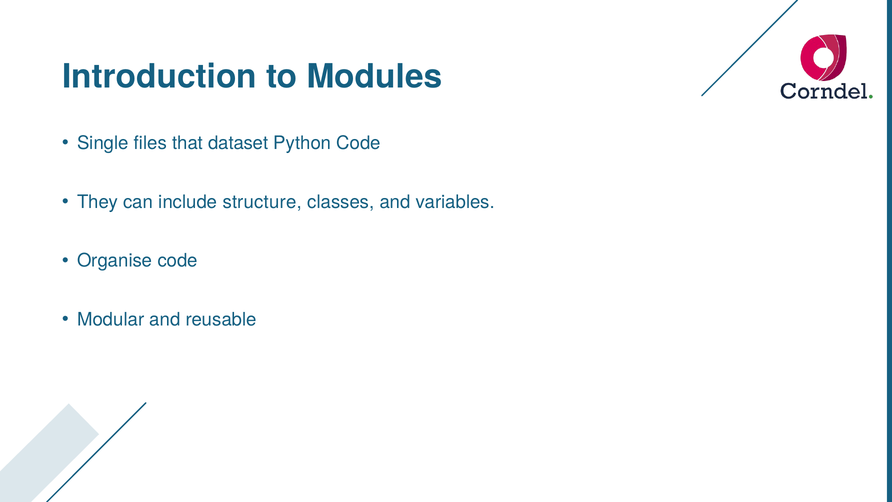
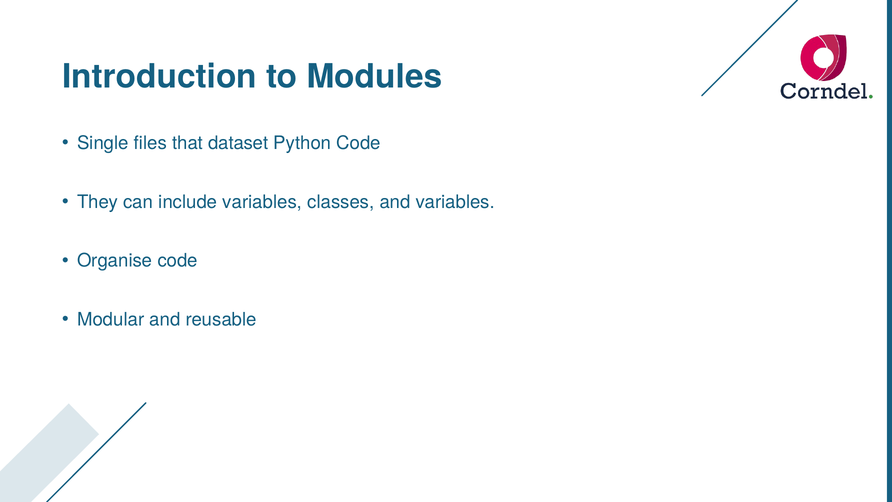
include structure: structure -> variables
